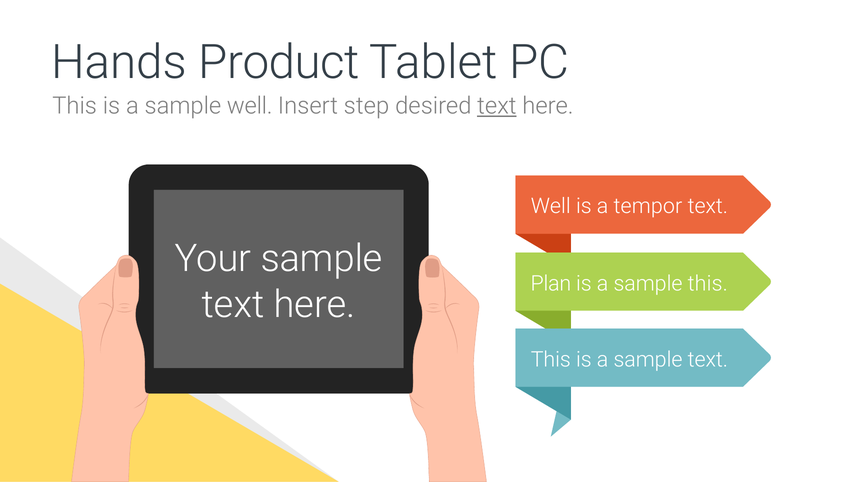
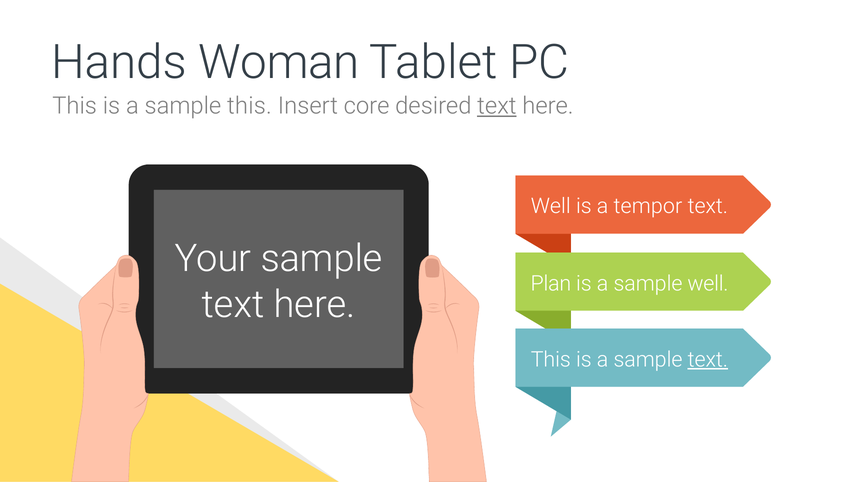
Product: Product -> Woman
sample well: well -> this
step: step -> core
sample this: this -> well
text at (708, 359) underline: none -> present
